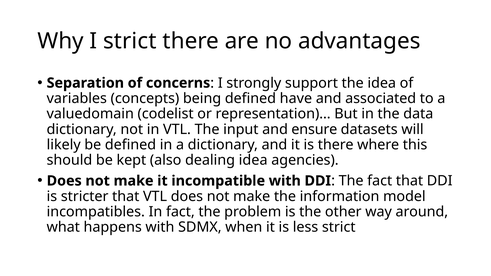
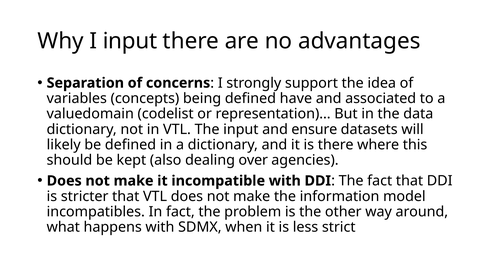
I strict: strict -> input
dealing idea: idea -> over
